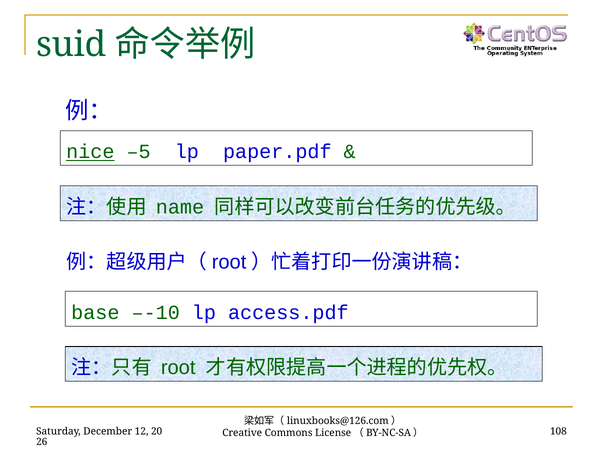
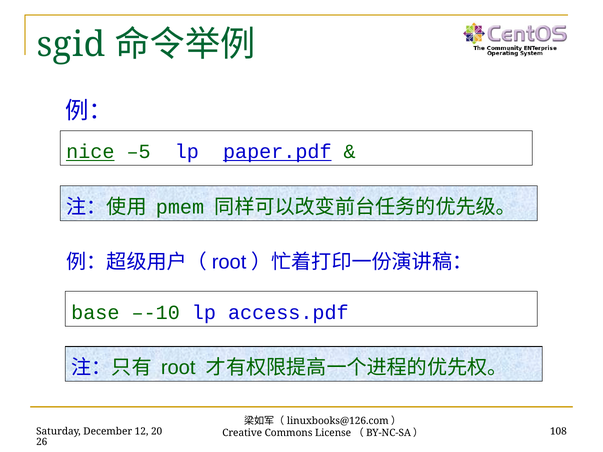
suid: suid -> sgid
paper.pdf underline: none -> present
name: name -> pmem
